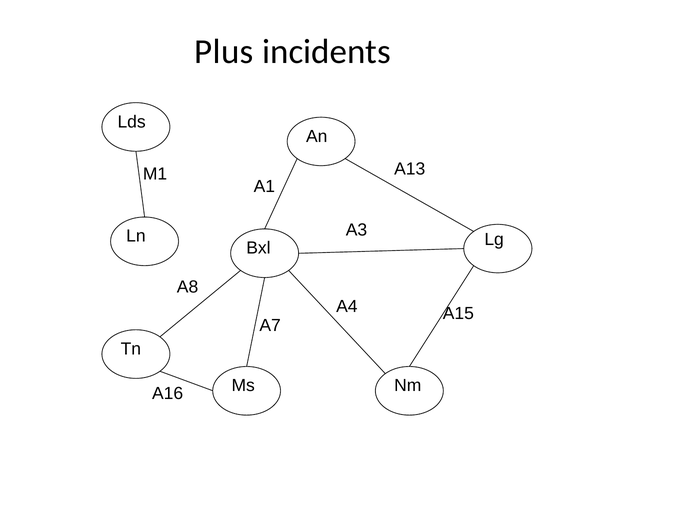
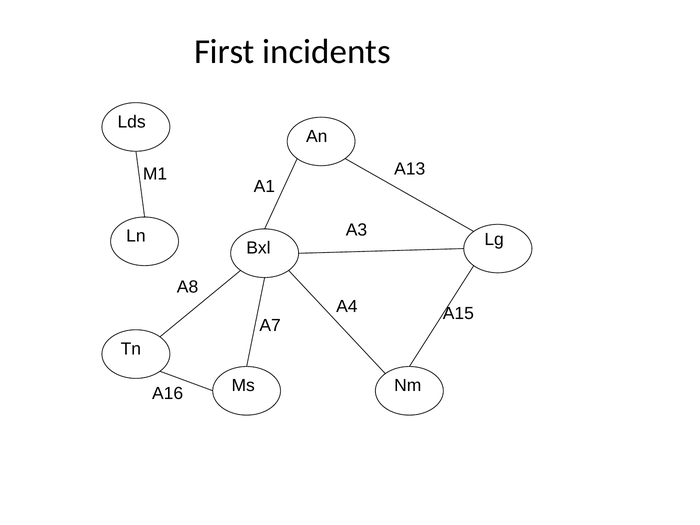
Plus: Plus -> First
